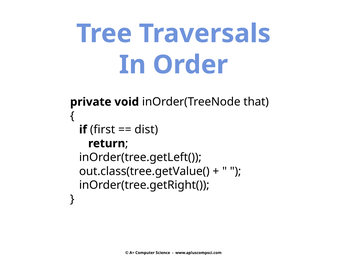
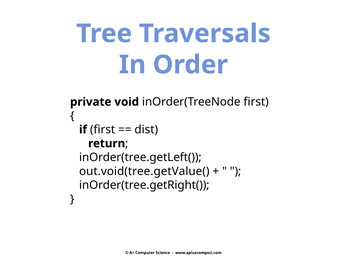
inOrder(TreeNode that: that -> first
out.class(tree.getValue(: out.class(tree.getValue( -> out.void(tree.getValue(
